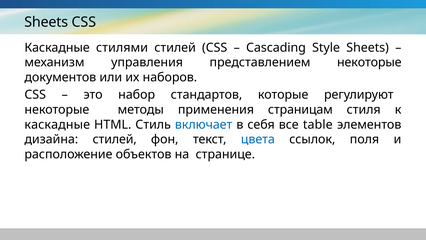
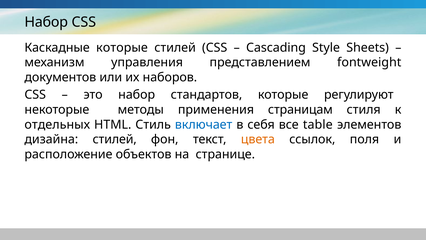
Sheets at (46, 22): Sheets -> Набор
Каскадные стилями: стилями -> которые
представлением некоторые: некоторые -> fontweight
каскадные at (57, 124): каскадные -> отдельных
цвета colour: blue -> orange
